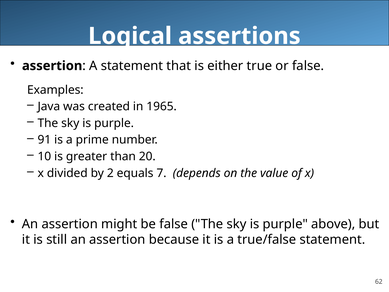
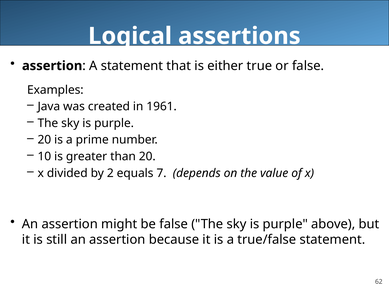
1965: 1965 -> 1961
91 at (44, 140): 91 -> 20
